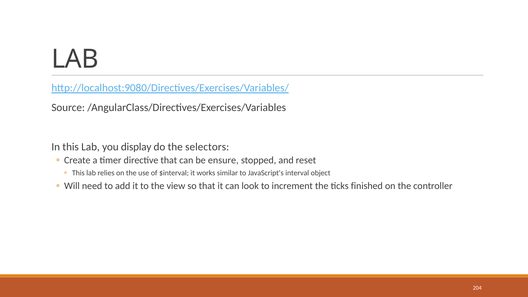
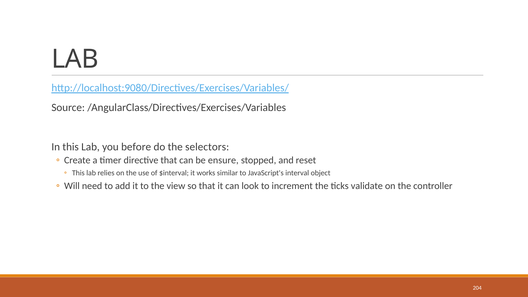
display: display -> before
finished: finished -> validate
